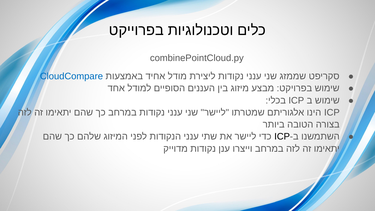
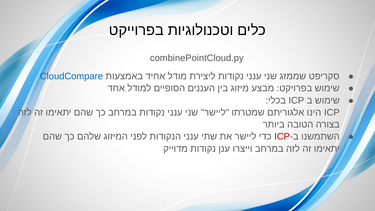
ICP at (282, 137) colour: black -> red
